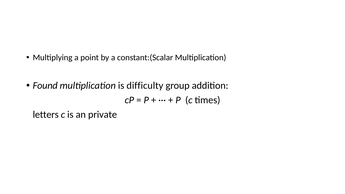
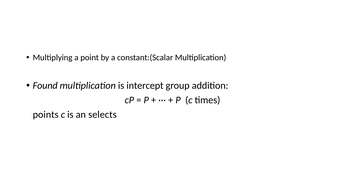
difficulty: difficulty -> intercept
letters: letters -> points
private: private -> selects
